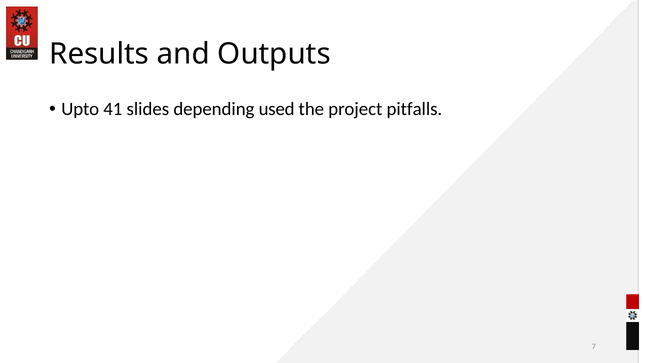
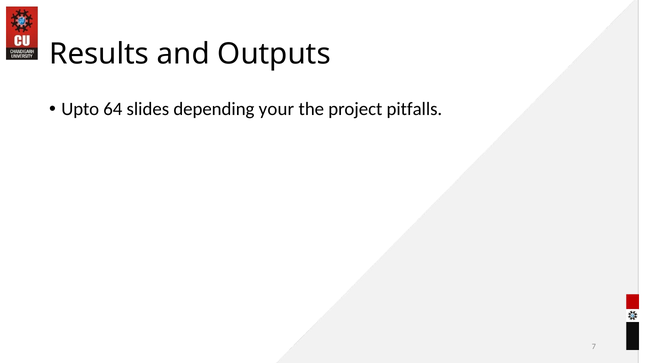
41: 41 -> 64
used: used -> your
